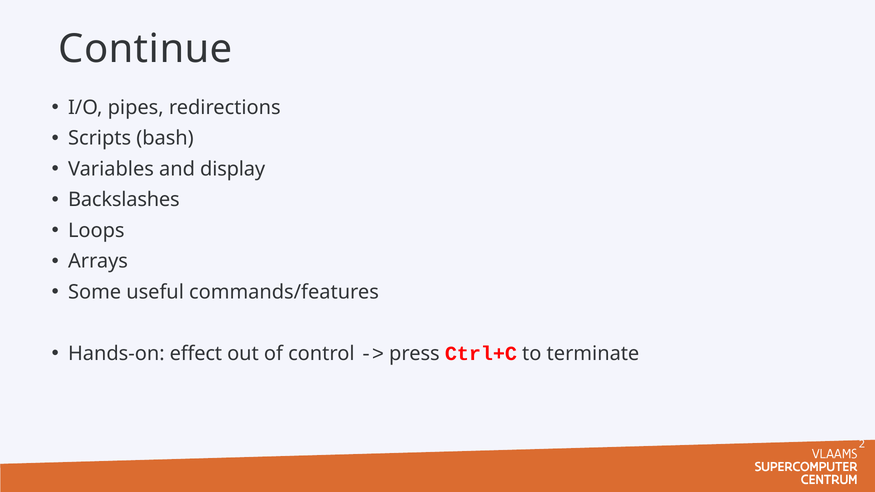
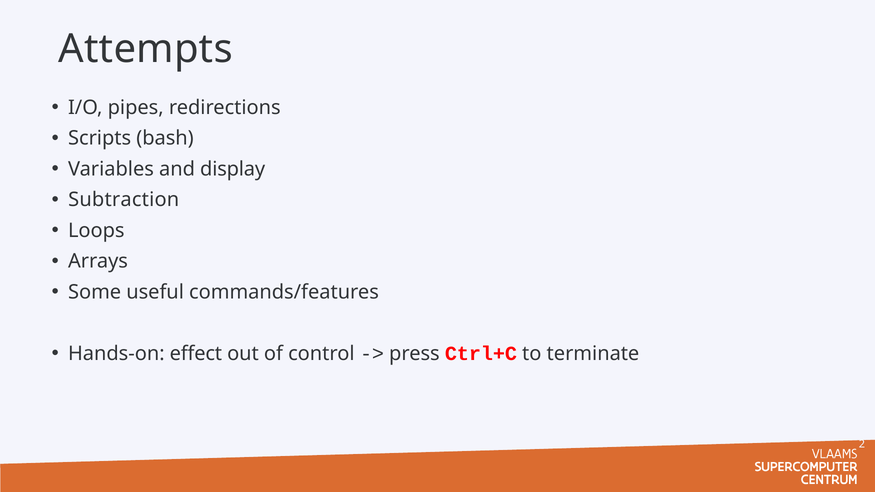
Continue: Continue -> Attempts
Backslashes: Backslashes -> Subtraction
